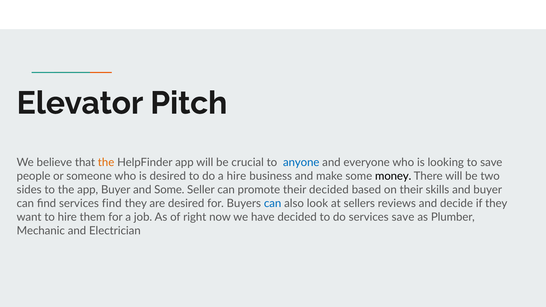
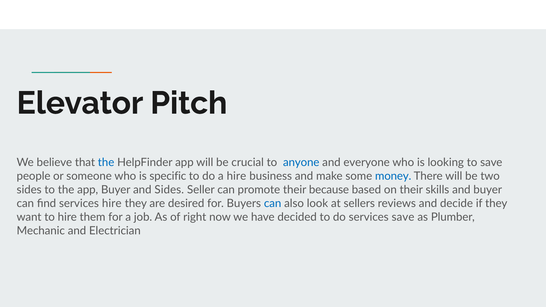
the at (106, 162) colour: orange -> blue
is desired: desired -> specific
money colour: black -> blue
and Some: Some -> Sides
their decided: decided -> because
services find: find -> hire
